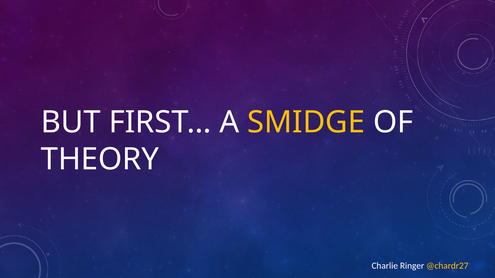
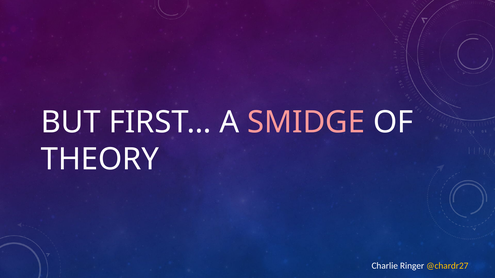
SMIDGE colour: yellow -> pink
